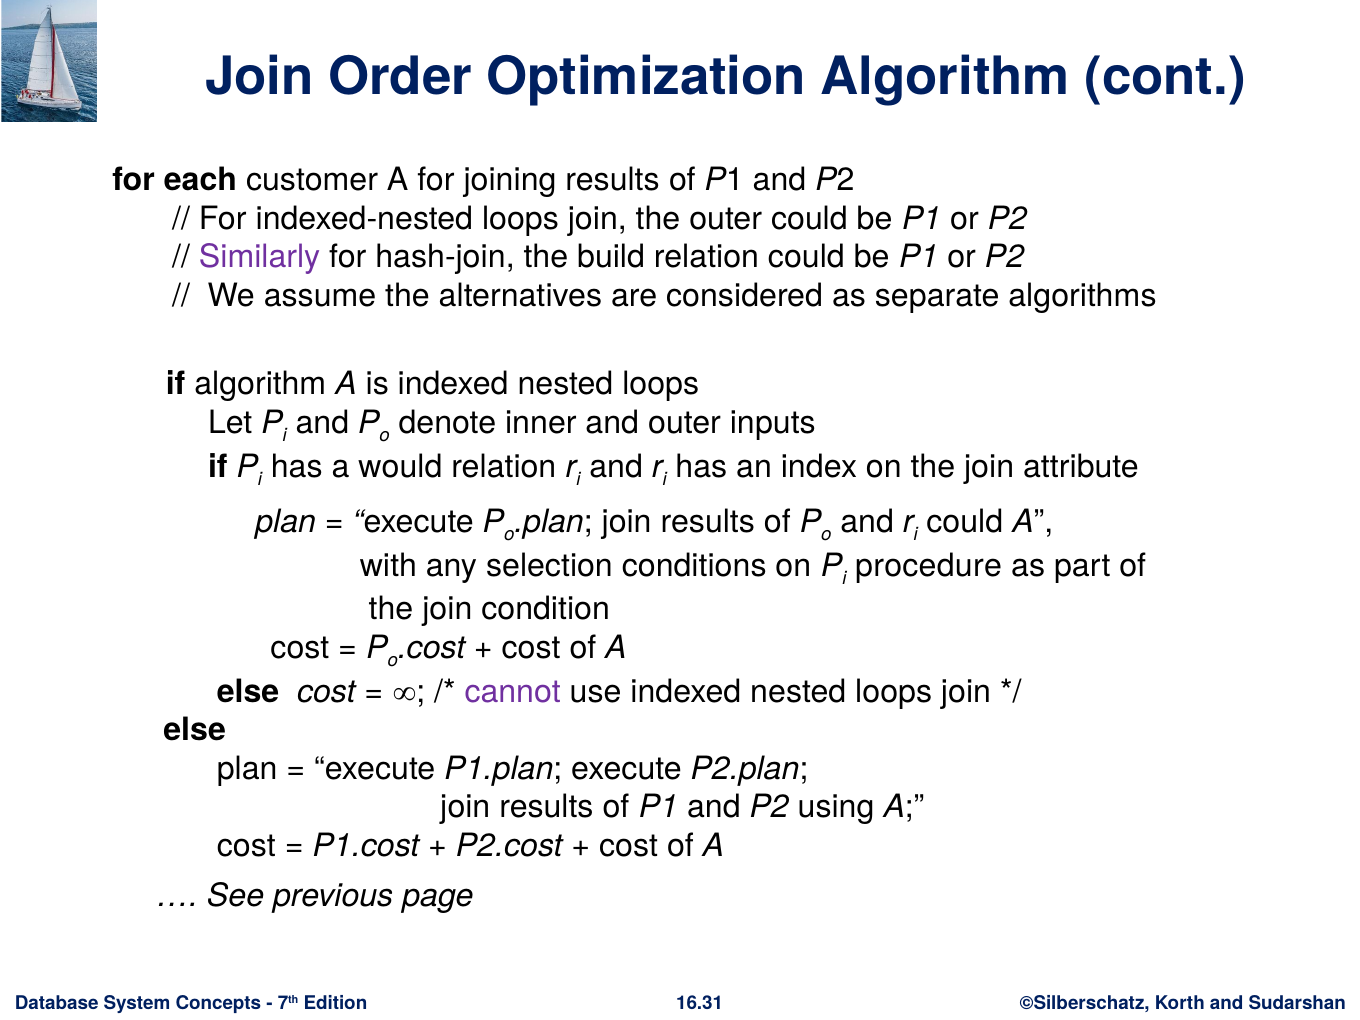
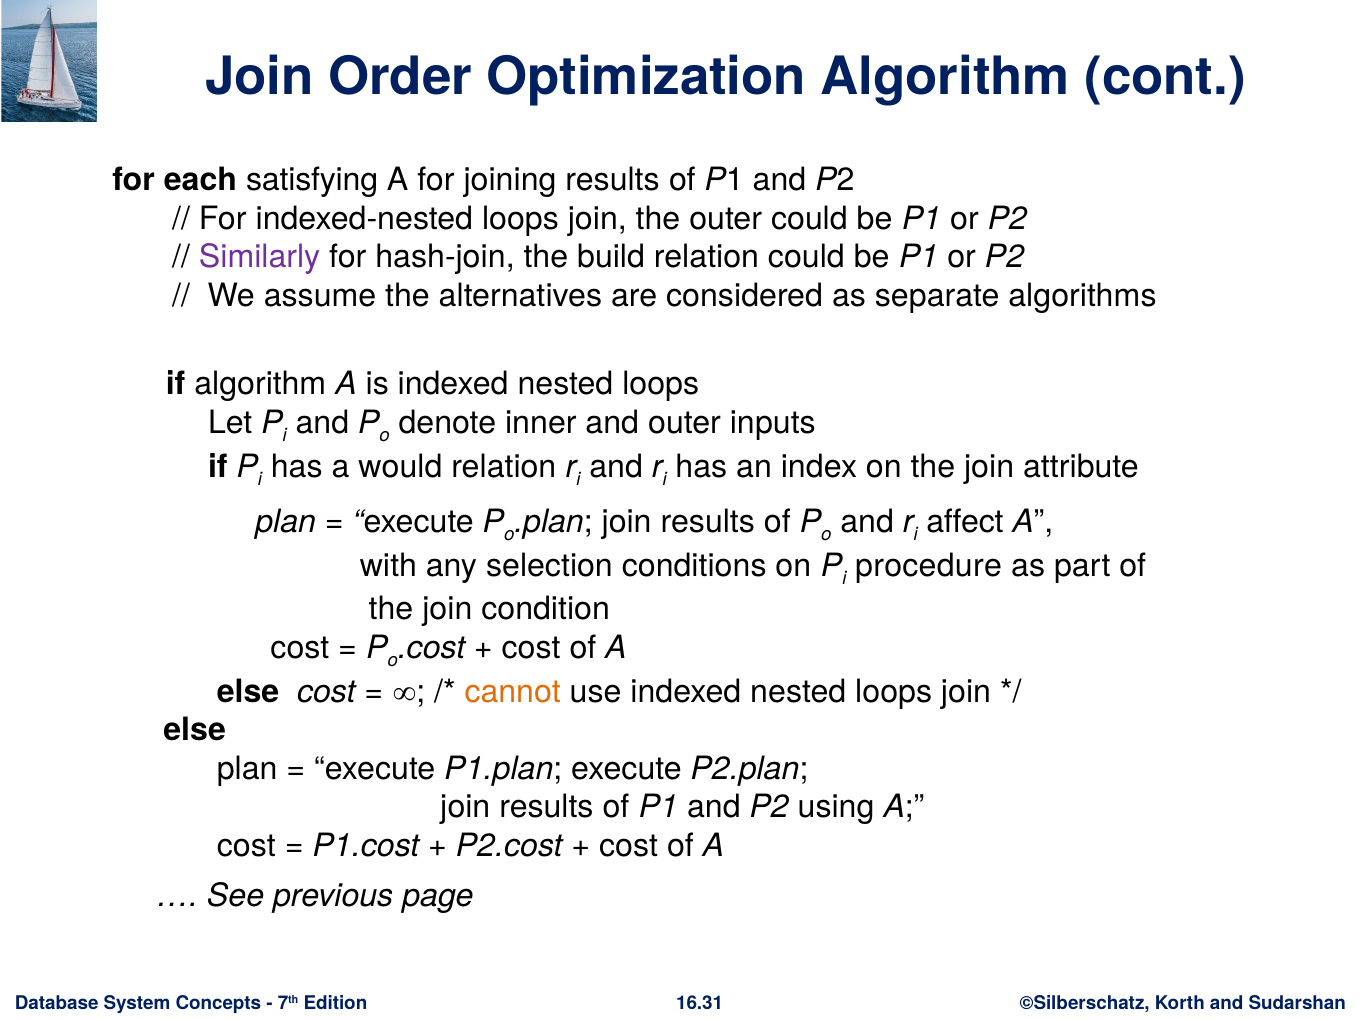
customer: customer -> satisfying
could at (965, 522): could -> affect
cannot colour: purple -> orange
